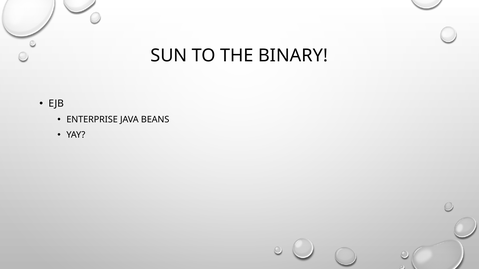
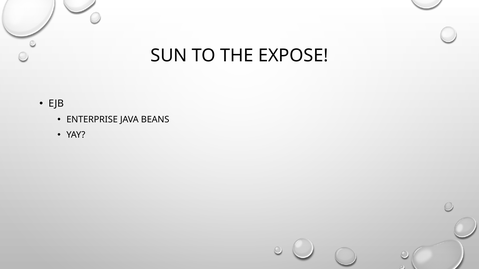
BINARY: BINARY -> EXPOSE
